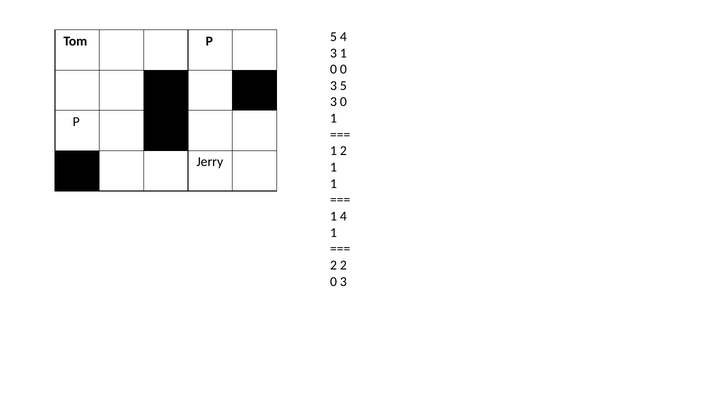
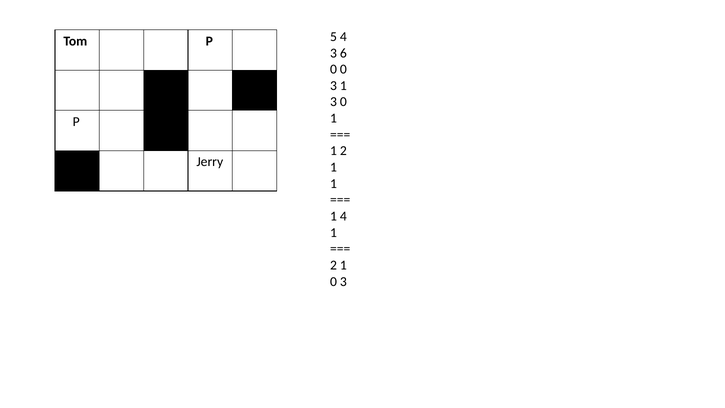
3 1: 1 -> 6
3 5: 5 -> 1
2 at (343, 265): 2 -> 1
